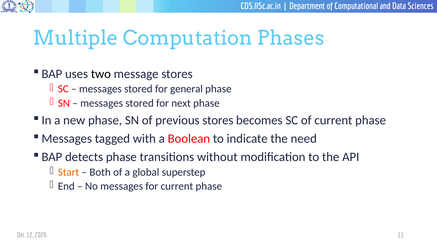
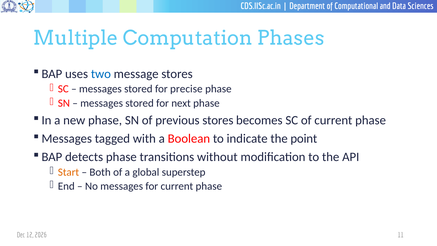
two colour: black -> blue
general: general -> precise
need: need -> point
